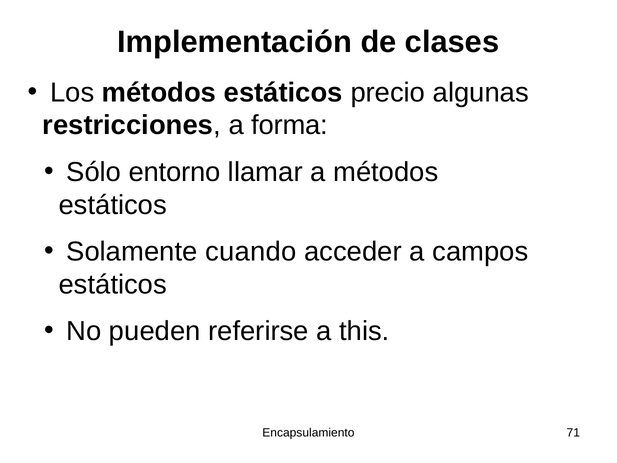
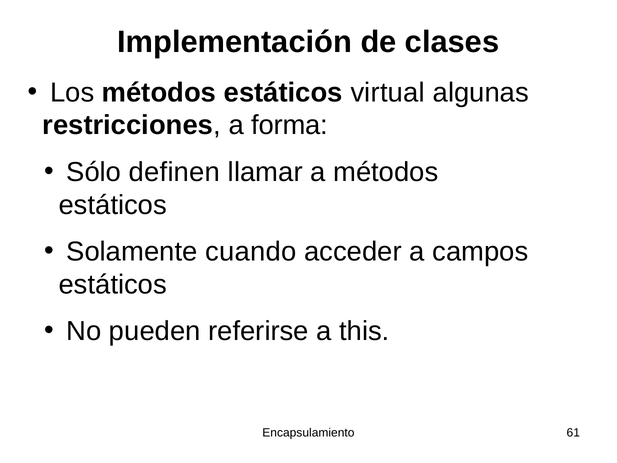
precio: precio -> virtual
entorno: entorno -> definen
71: 71 -> 61
